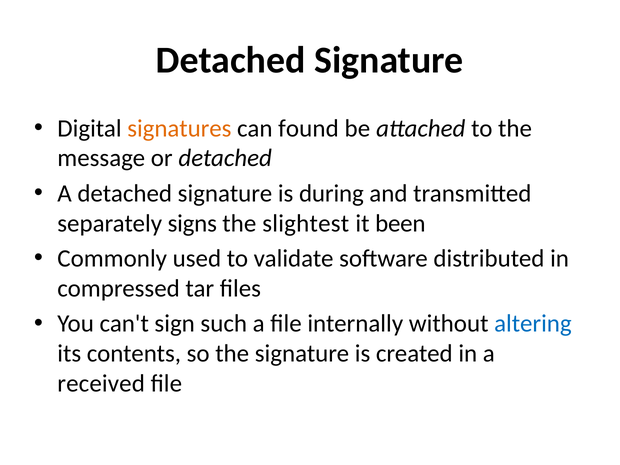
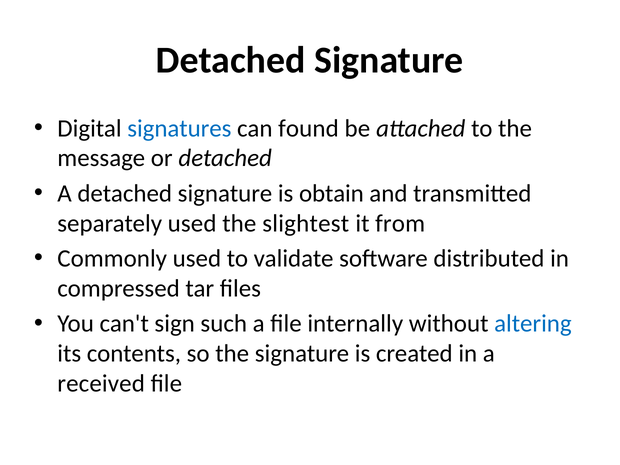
signatures colour: orange -> blue
during: during -> obtain
separately signs: signs -> used
been: been -> from
